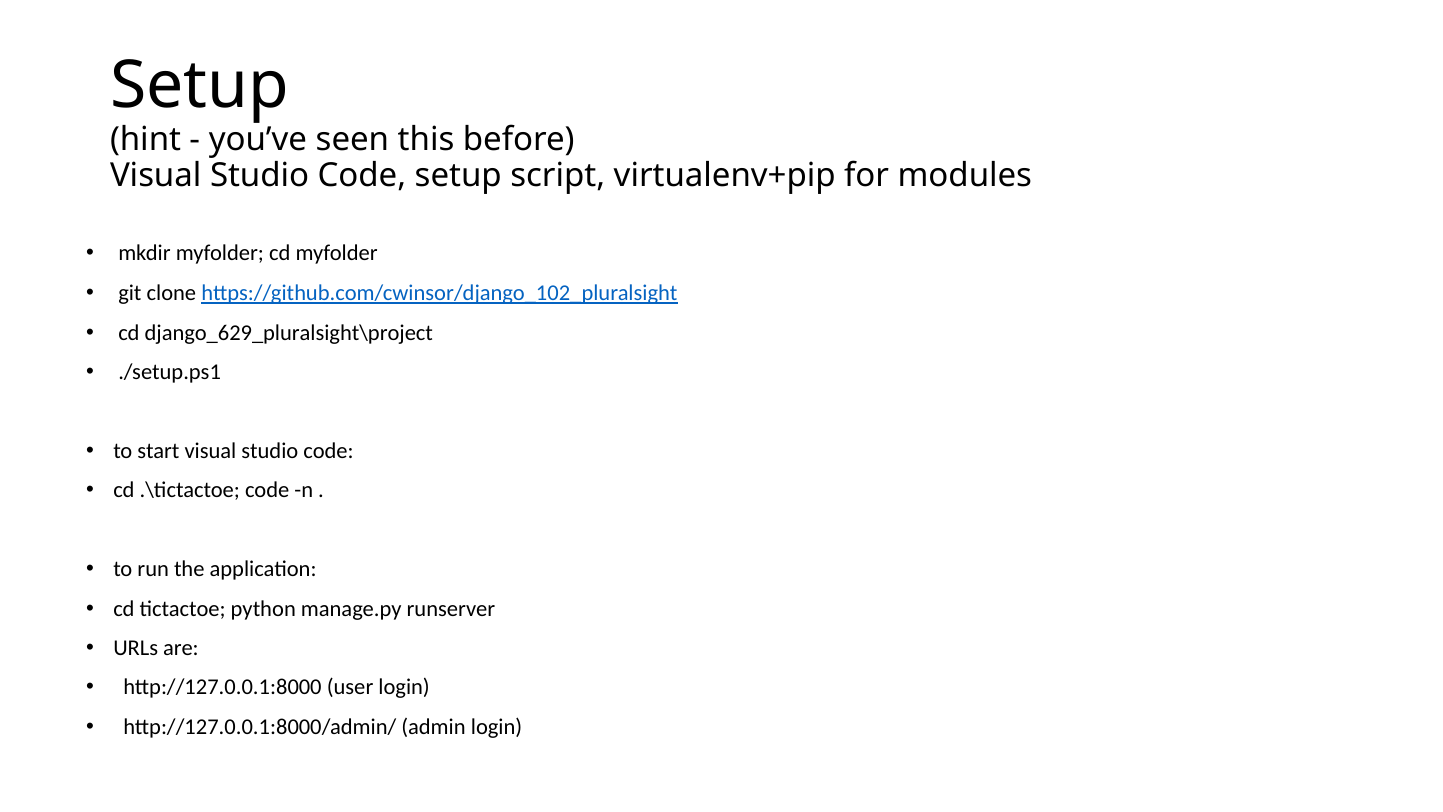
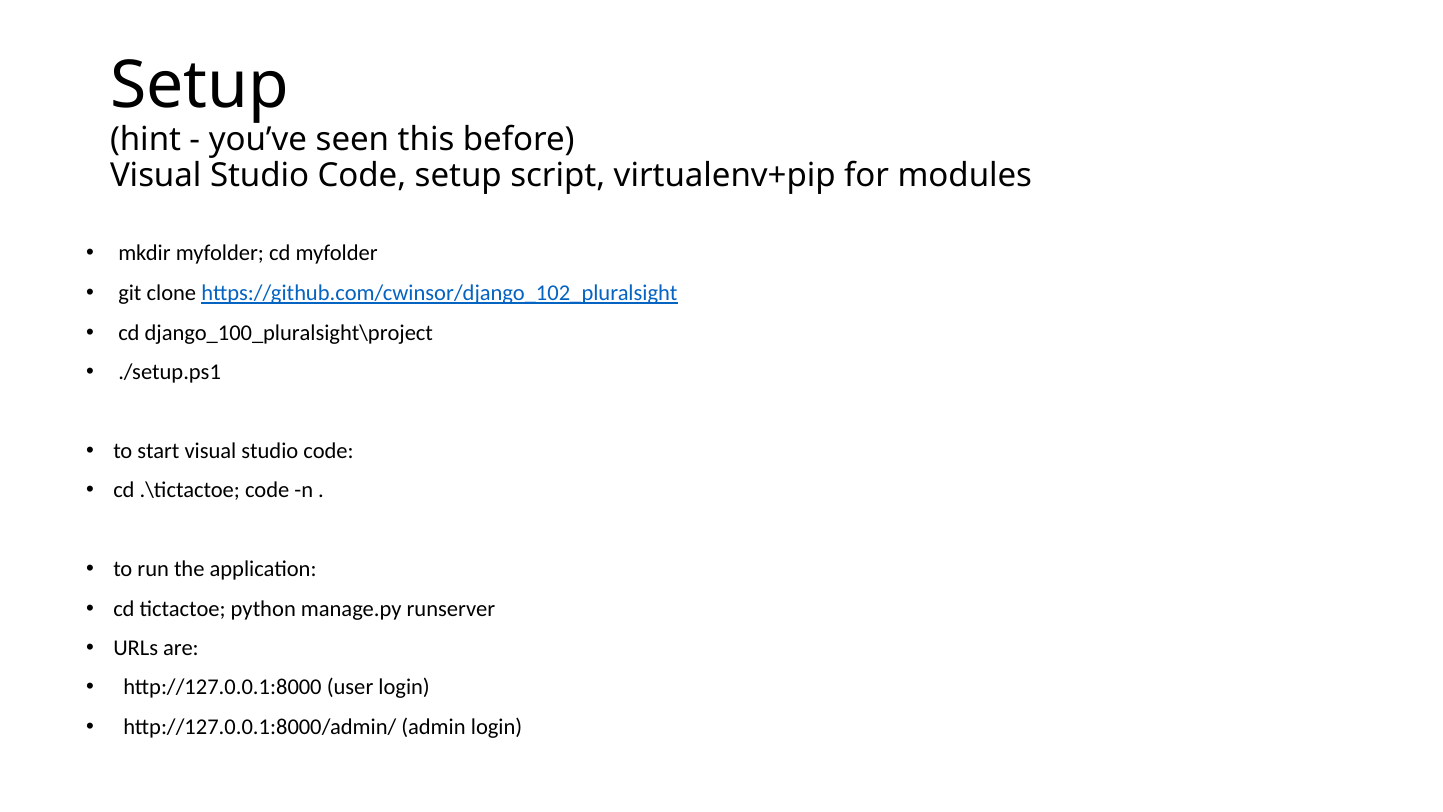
django_629_pluralsight\project: django_629_pluralsight\project -> django_100_pluralsight\project
